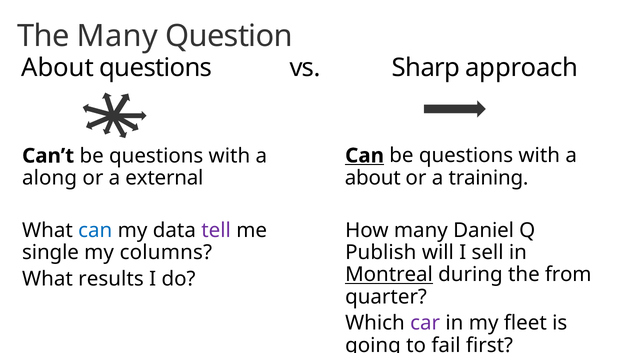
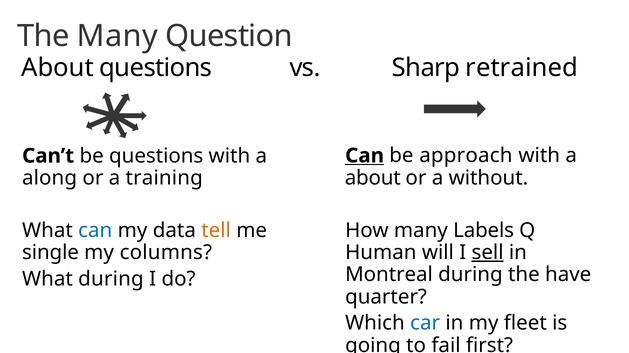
approach: approach -> retrained
questions at (466, 156): questions -> approach
training: training -> without
external: external -> training
Daniel: Daniel -> Labels
tell colour: purple -> orange
Publish: Publish -> Human
sell underline: none -> present
Montreal underline: present -> none
from: from -> have
What results: results -> during
car colour: purple -> blue
